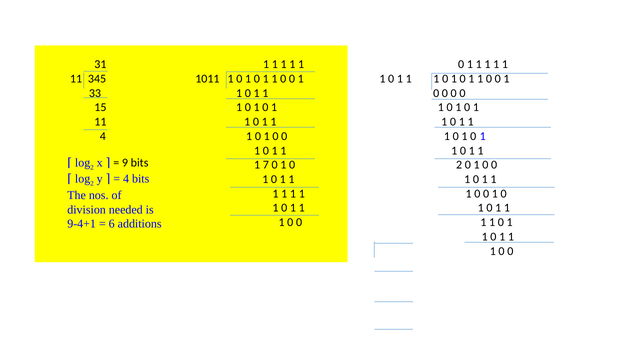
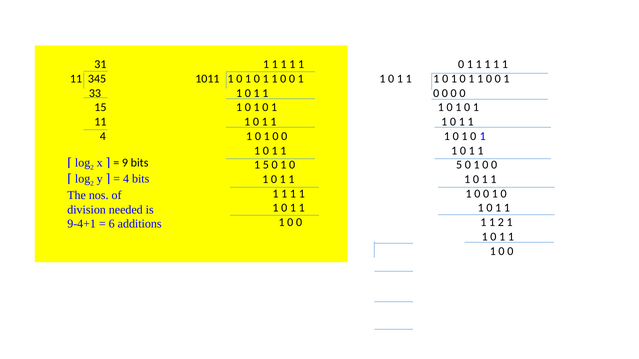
1 7: 7 -> 5
0 2: 2 -> 5
0 at (501, 223): 0 -> 2
